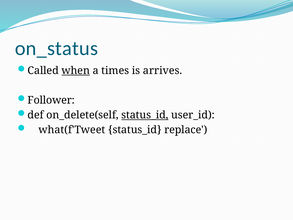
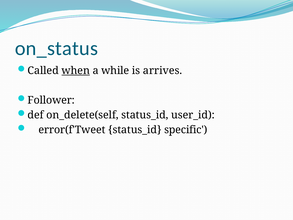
times: times -> while
status_id at (145, 115) underline: present -> none
what(f'Tweet: what(f'Tweet -> error(f'Tweet
replace: replace -> specific
